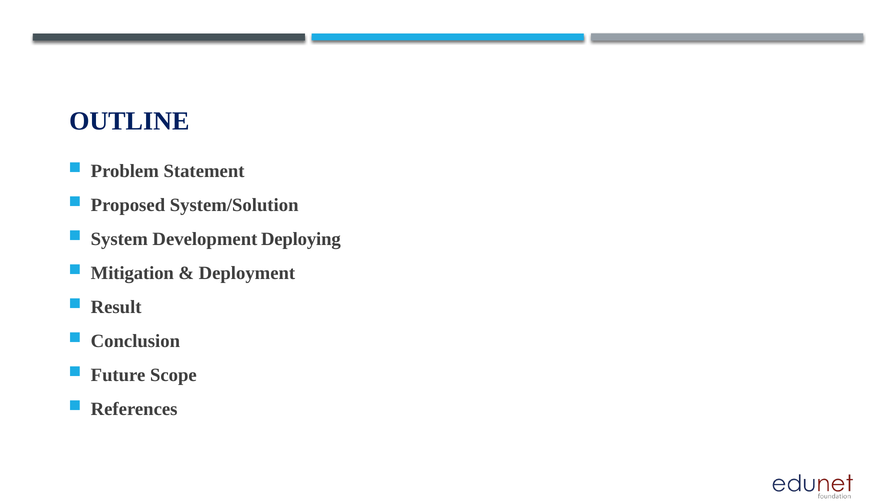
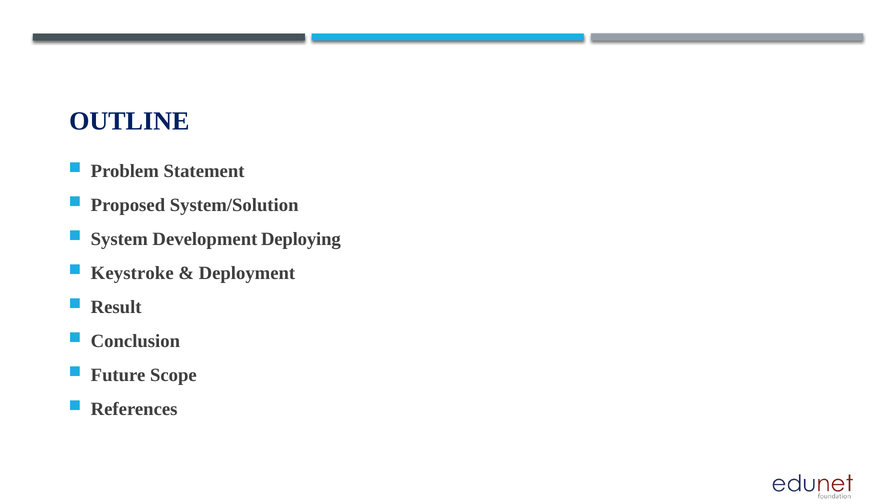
Mitigation: Mitigation -> Keystroke
